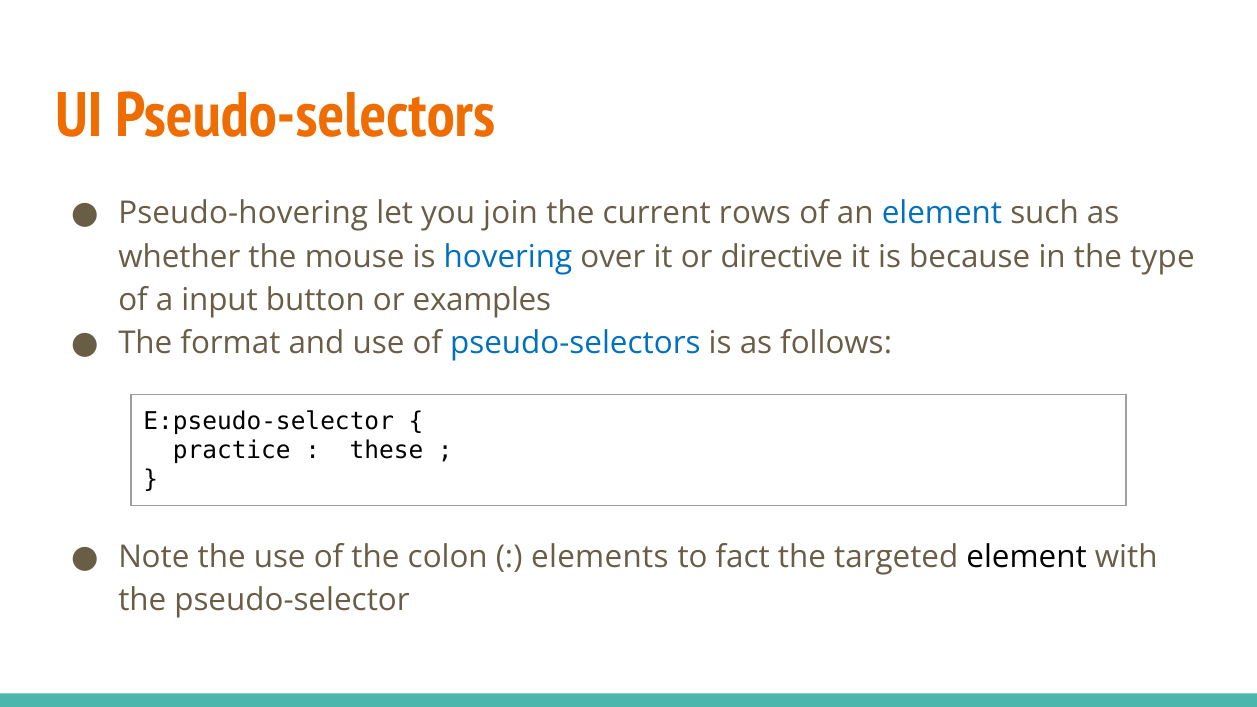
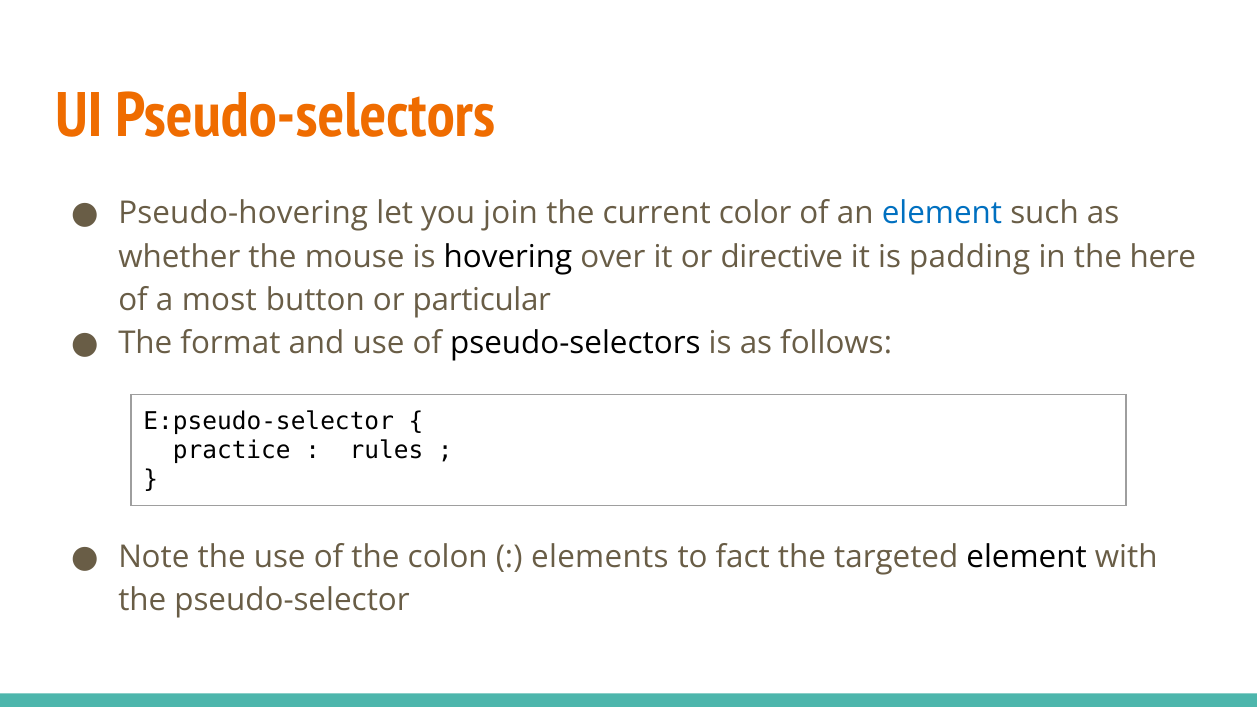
rows: rows -> color
hovering colour: blue -> black
because: because -> padding
type: type -> here
input: input -> most
examples: examples -> particular
pseudo-selectors at (575, 343) colour: blue -> black
these: these -> rules
